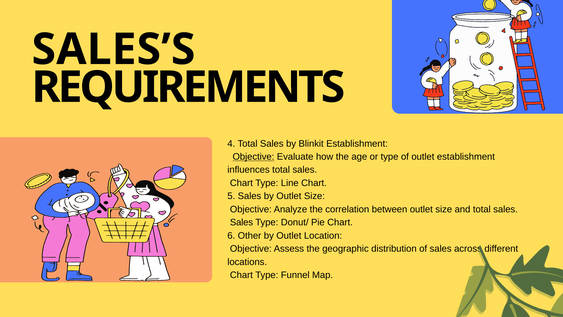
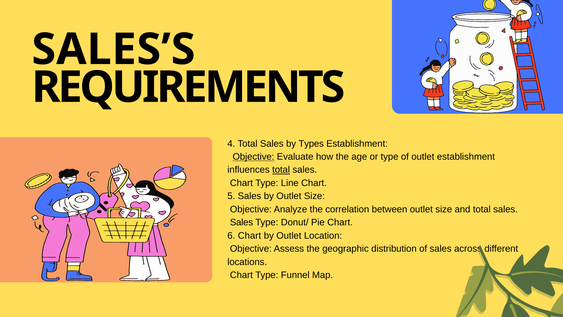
Blinkit: Blinkit -> Types
total at (281, 170) underline: none -> present
6 Other: Other -> Chart
